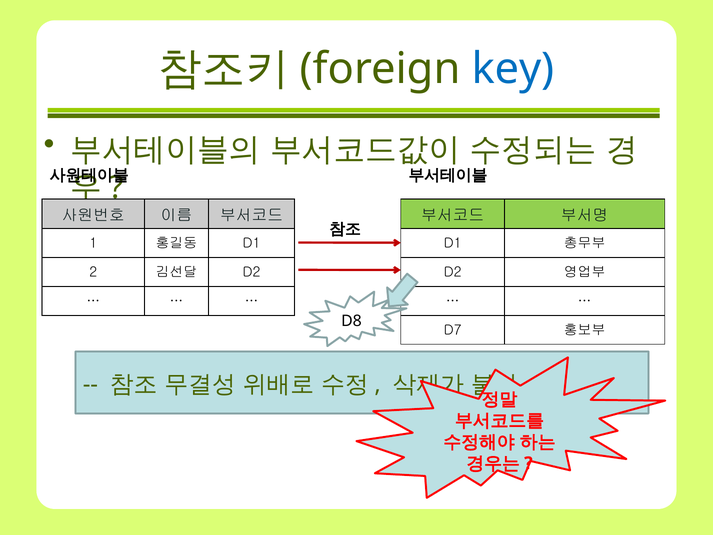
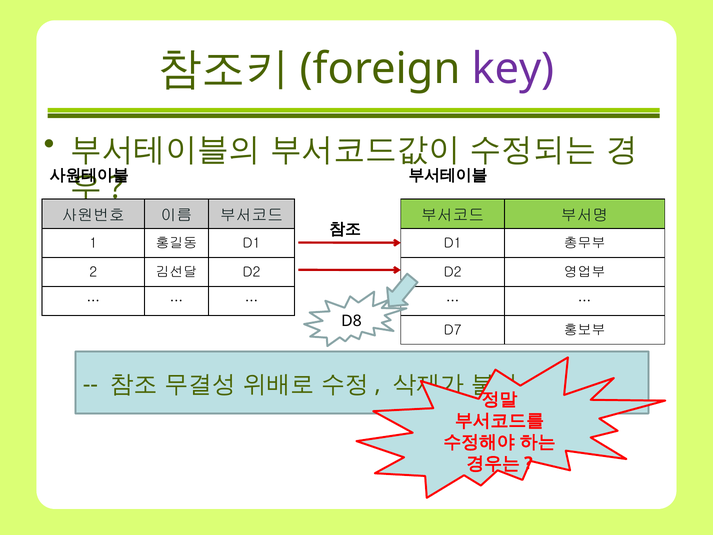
key colour: blue -> purple
